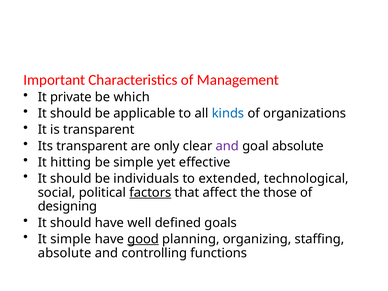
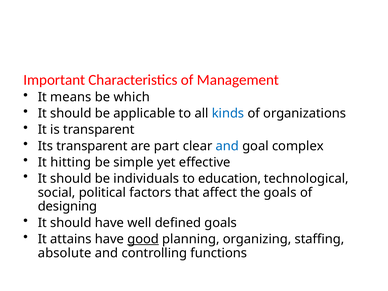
private: private -> means
only: only -> part
and at (227, 146) colour: purple -> blue
goal absolute: absolute -> complex
extended: extended -> education
factors underline: present -> none
the those: those -> goals
It simple: simple -> attains
